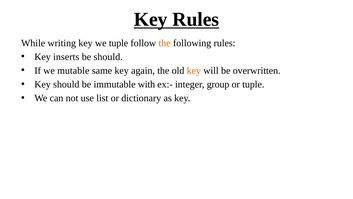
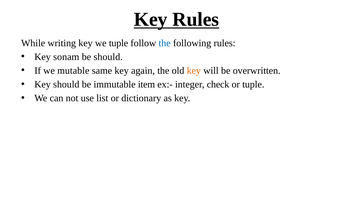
the at (165, 43) colour: orange -> blue
inserts: inserts -> sonam
with: with -> item
group: group -> check
